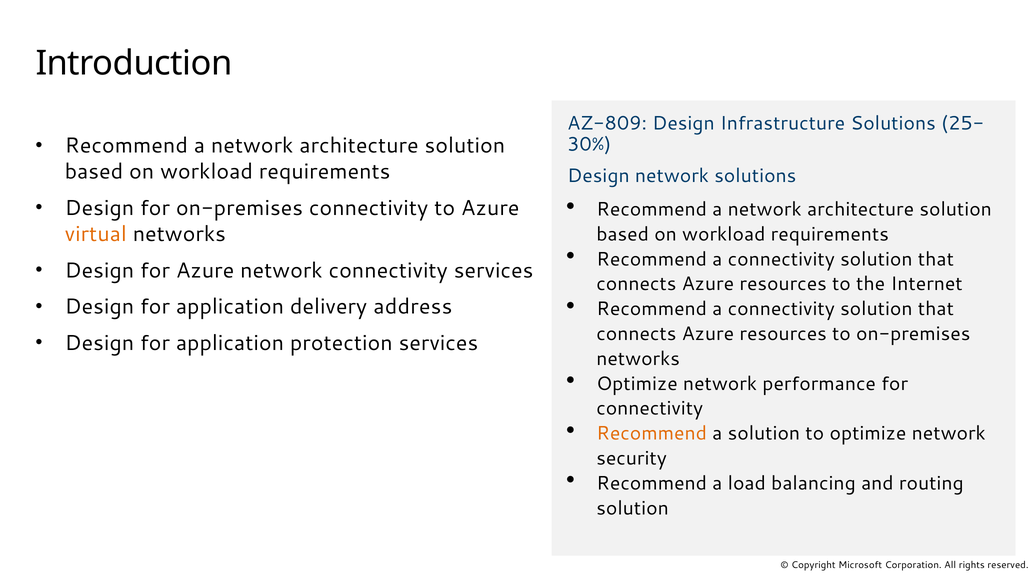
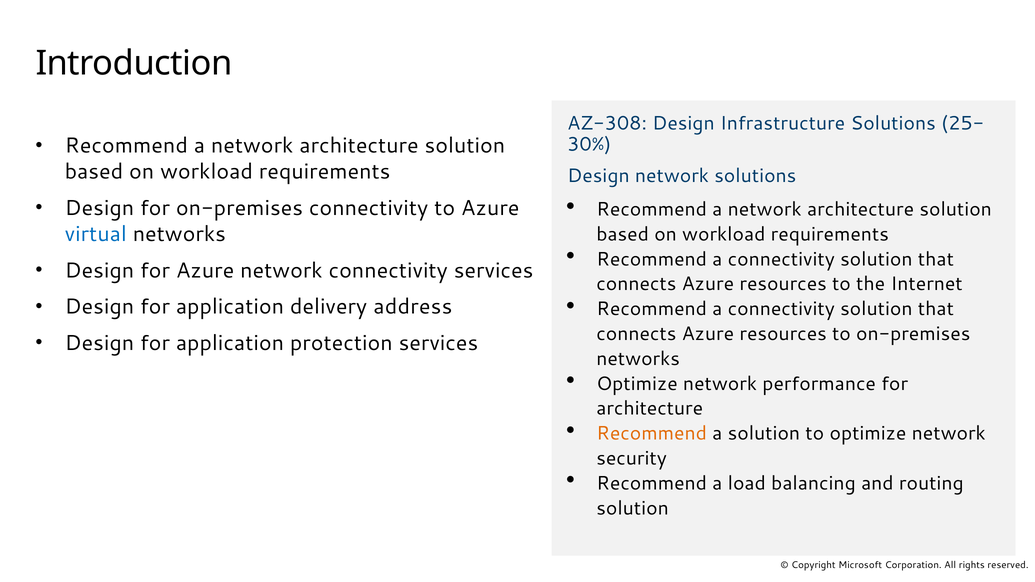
AZ-809: AZ-809 -> AZ-308
virtual colour: orange -> blue
connectivity at (650, 409): connectivity -> architecture
